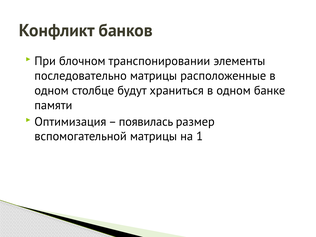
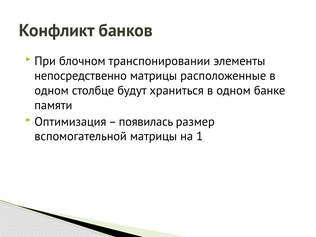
последовательно: последовательно -> непосредственно
